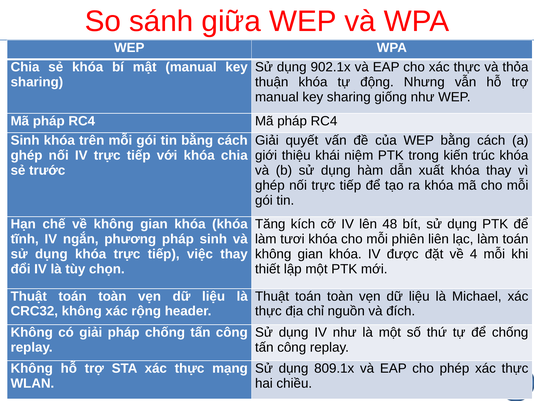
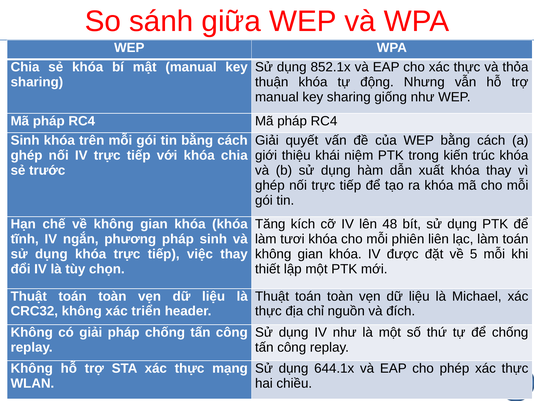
902.1x: 902.1x -> 852.1x
4: 4 -> 5
rộng: rộng -> triển
809.1x: 809.1x -> 644.1x
